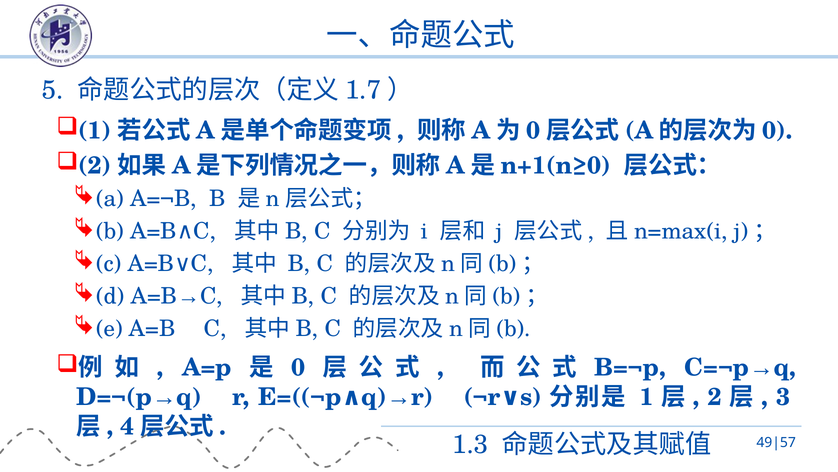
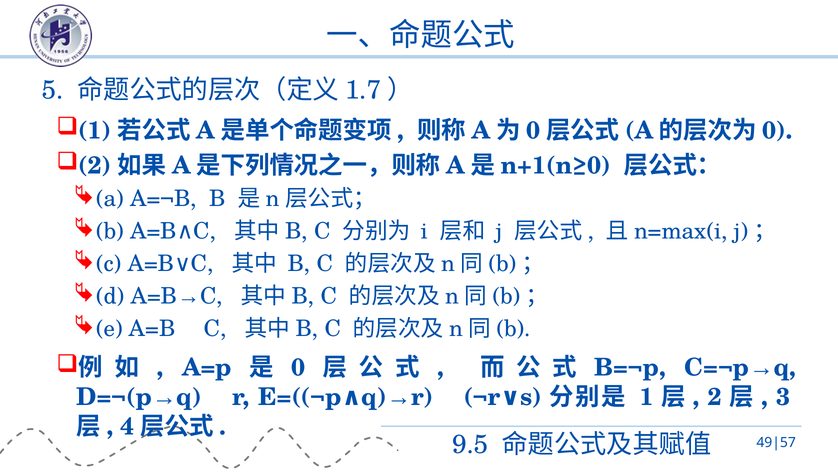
1.3: 1.3 -> 9.5
